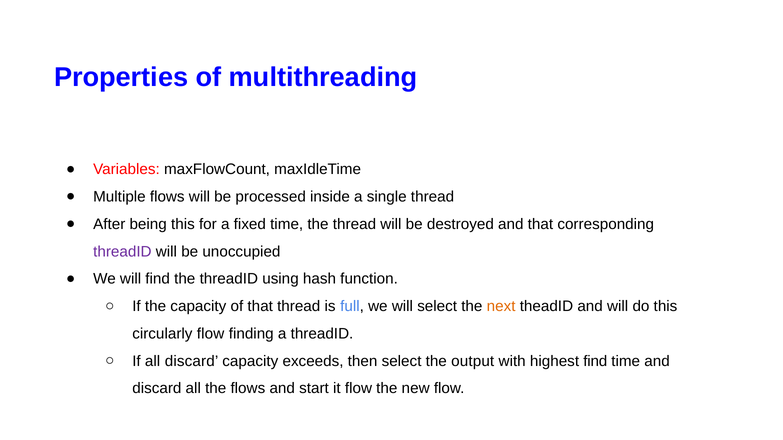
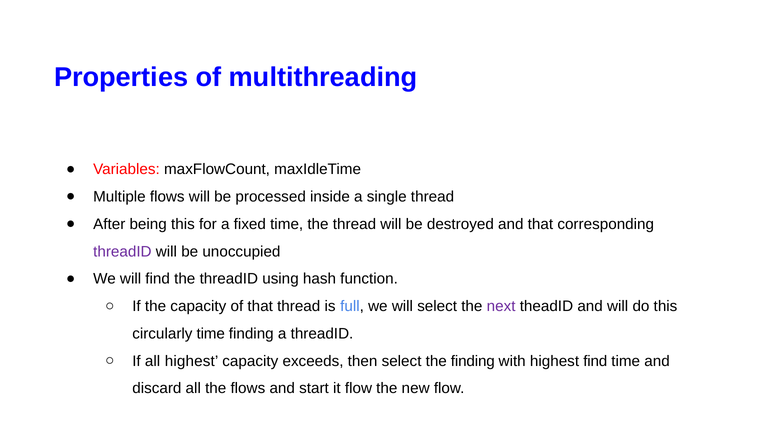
next colour: orange -> purple
circularly flow: flow -> time
all discard: discard -> highest
the output: output -> finding
